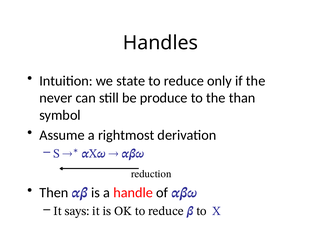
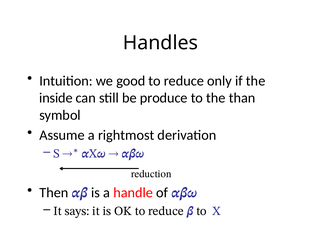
state: state -> good
never: never -> inside
